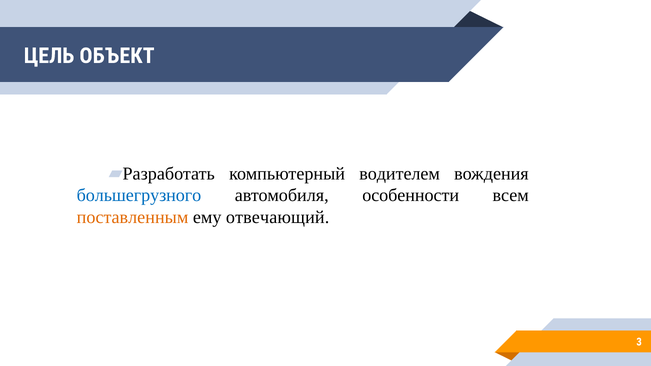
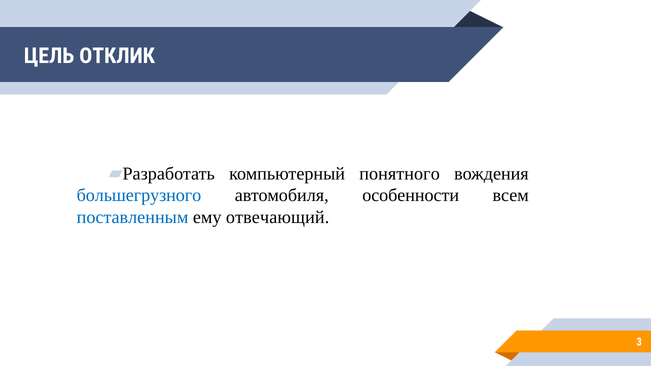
ОБЪЕКТ: ОБЪЕКТ -> ОТКЛИК
водителем: водителем -> понятного
поставленным colour: orange -> blue
